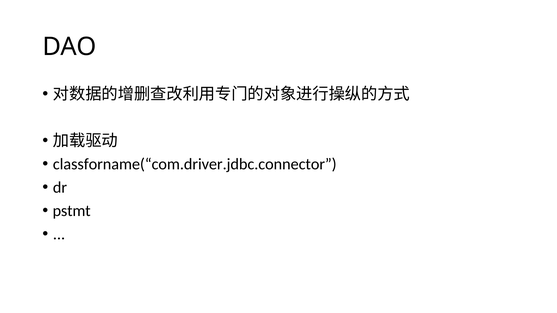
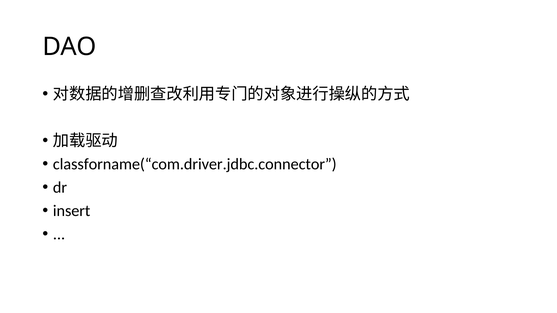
pstmt: pstmt -> insert
